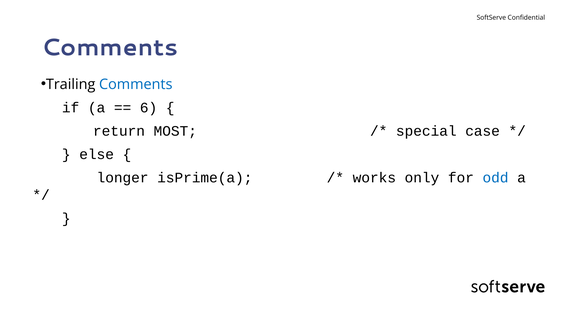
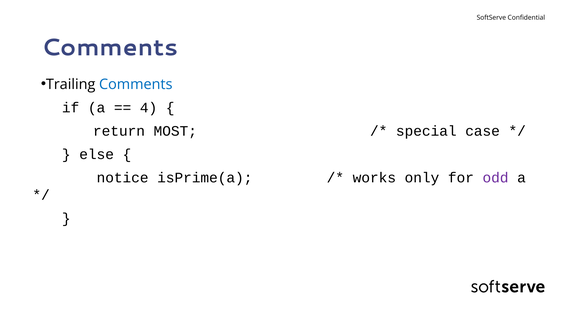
6: 6 -> 4
longer: longer -> notice
odd colour: blue -> purple
